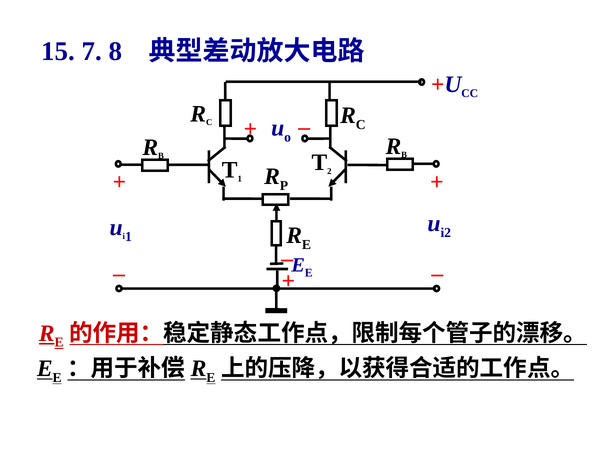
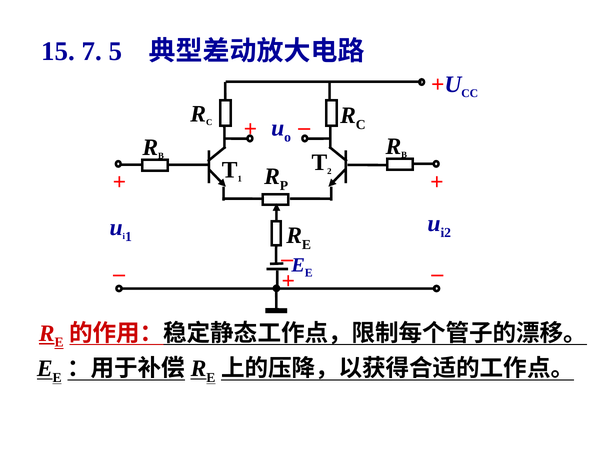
8: 8 -> 5
